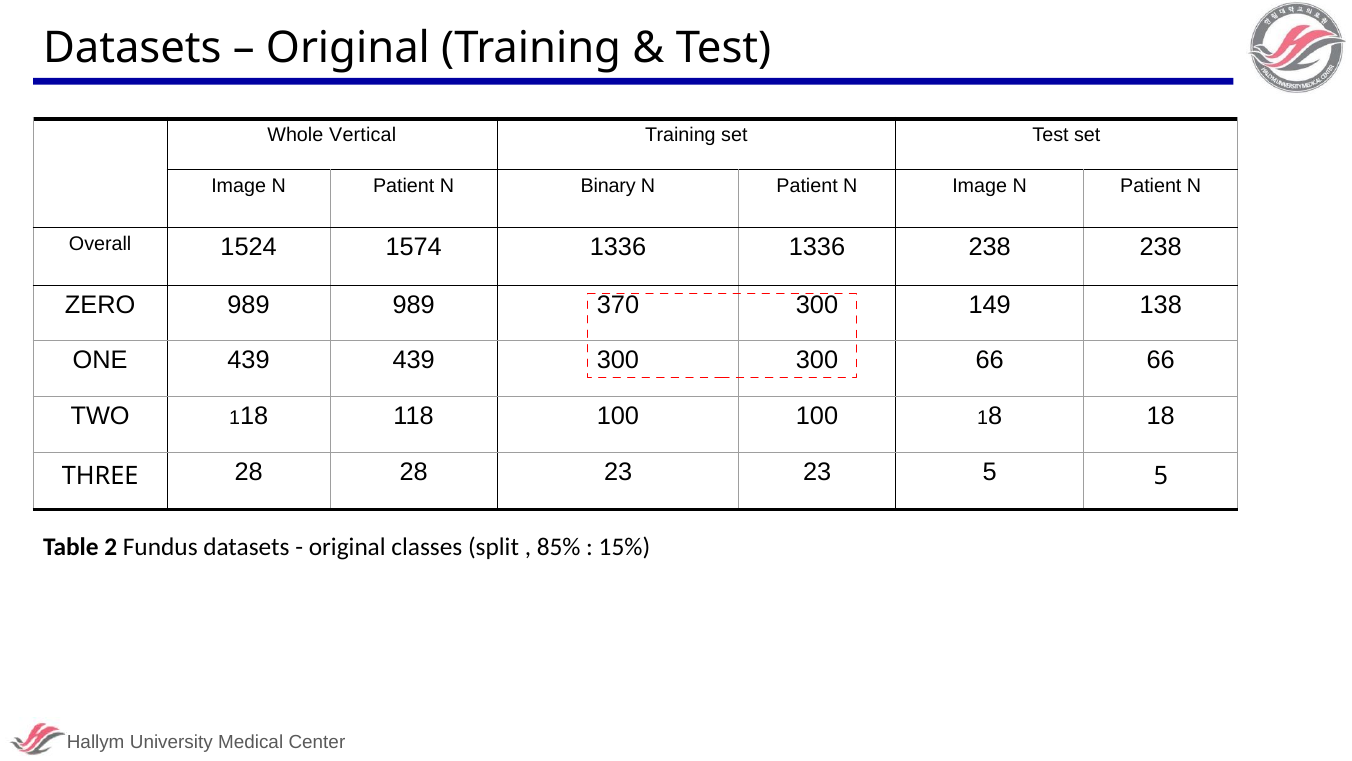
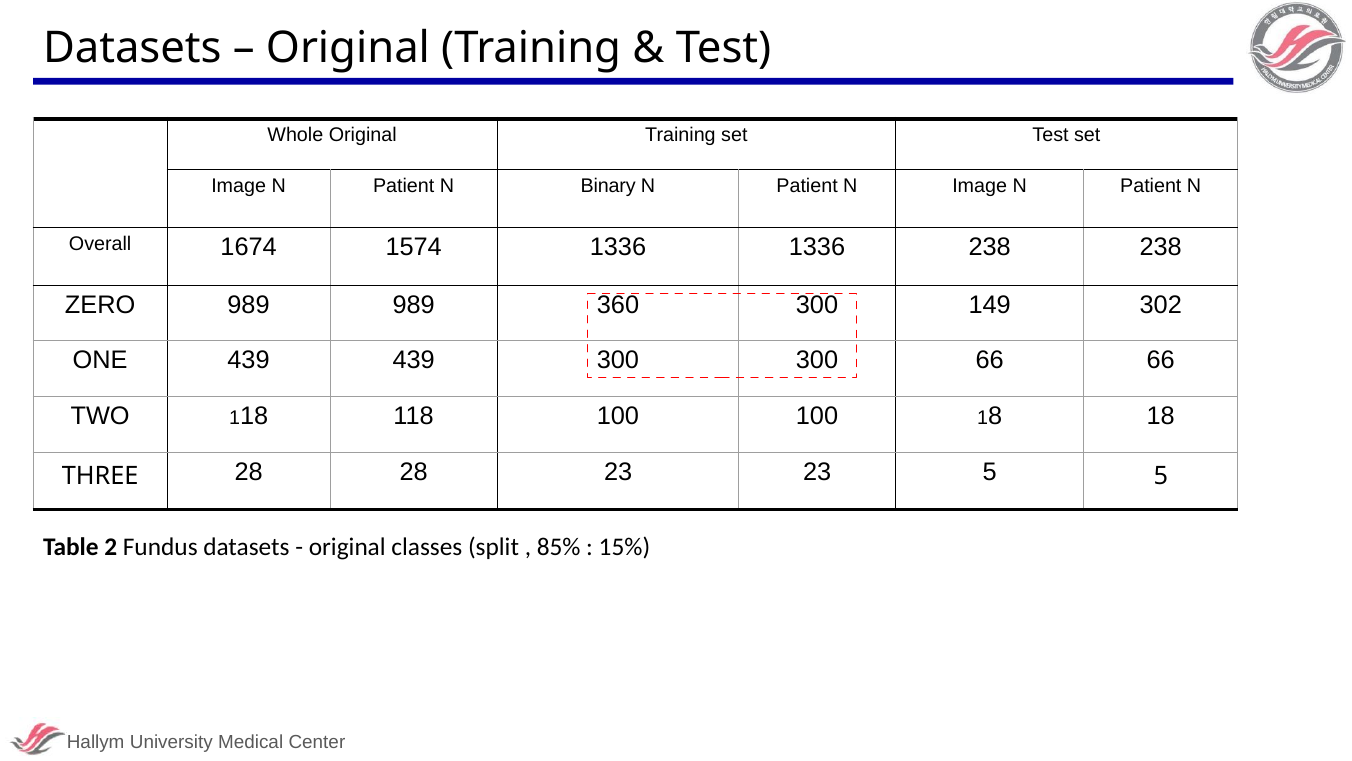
Whole Vertical: Vertical -> Original
1524: 1524 -> 1674
370: 370 -> 360
138: 138 -> 302
